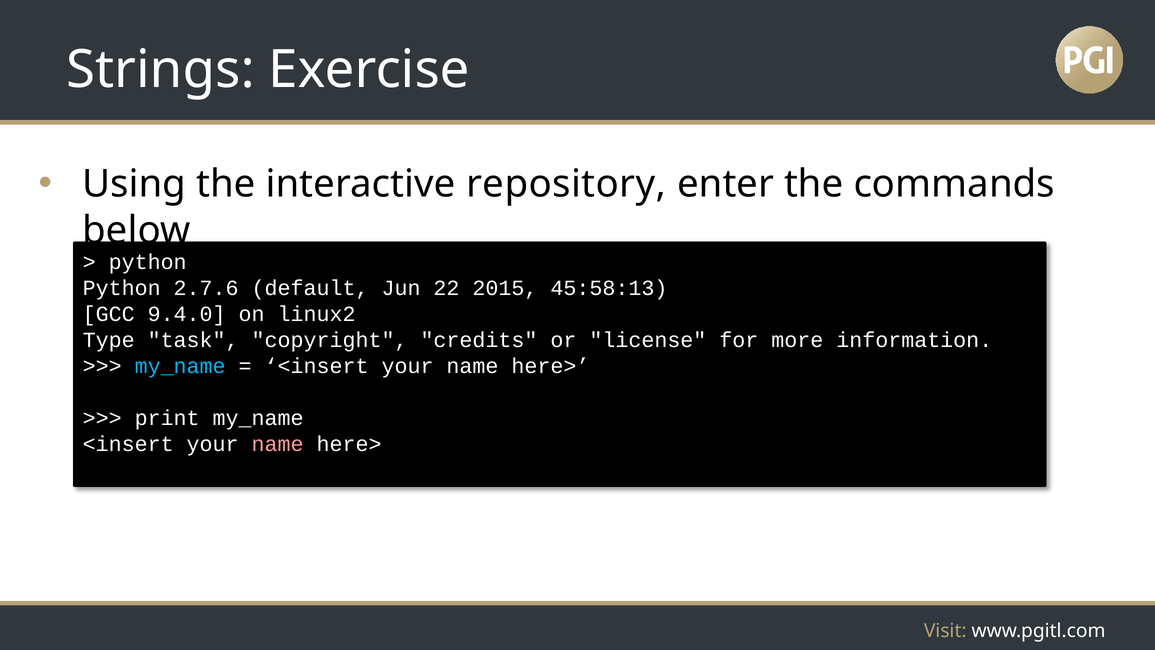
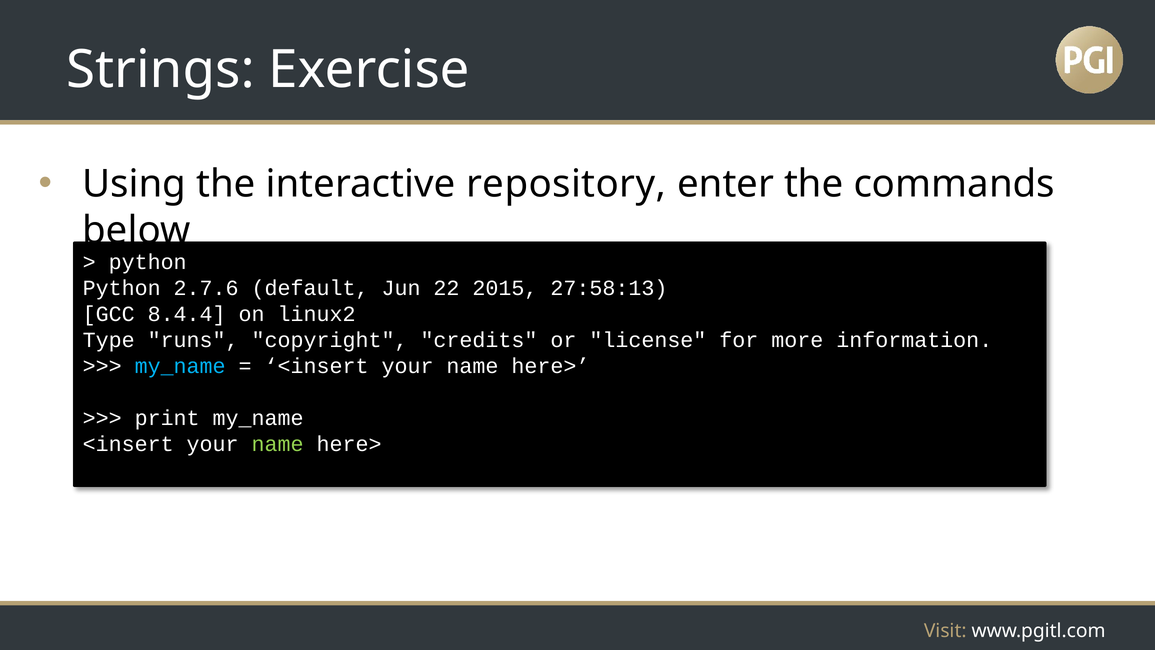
45:58:13: 45:58:13 -> 27:58:13
9.4.0: 9.4.0 -> 8.4.4
task: task -> runs
name at (278, 444) colour: pink -> light green
